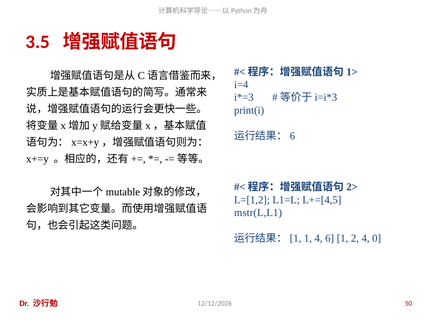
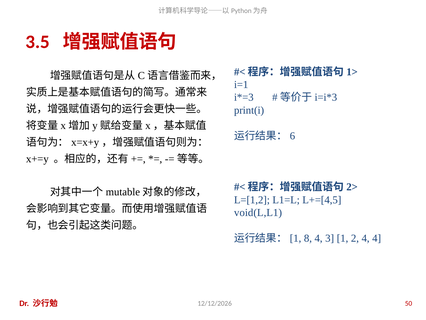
i=4: i=4 -> i=1
mstr(L,L1: mstr(L,L1 -> void(L,L1
1 at (308, 238): 1 -> 8
6: 6 -> 3
4 0: 0 -> 4
